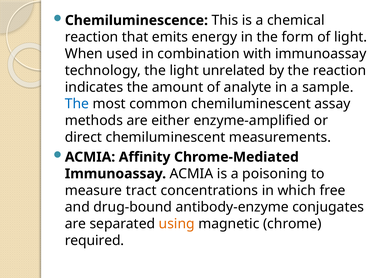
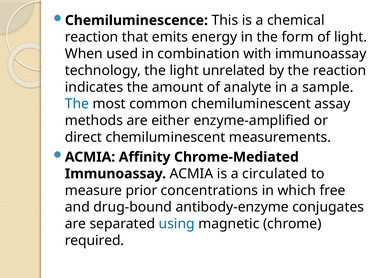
poisoning: poisoning -> circulated
tract: tract -> prior
using colour: orange -> blue
